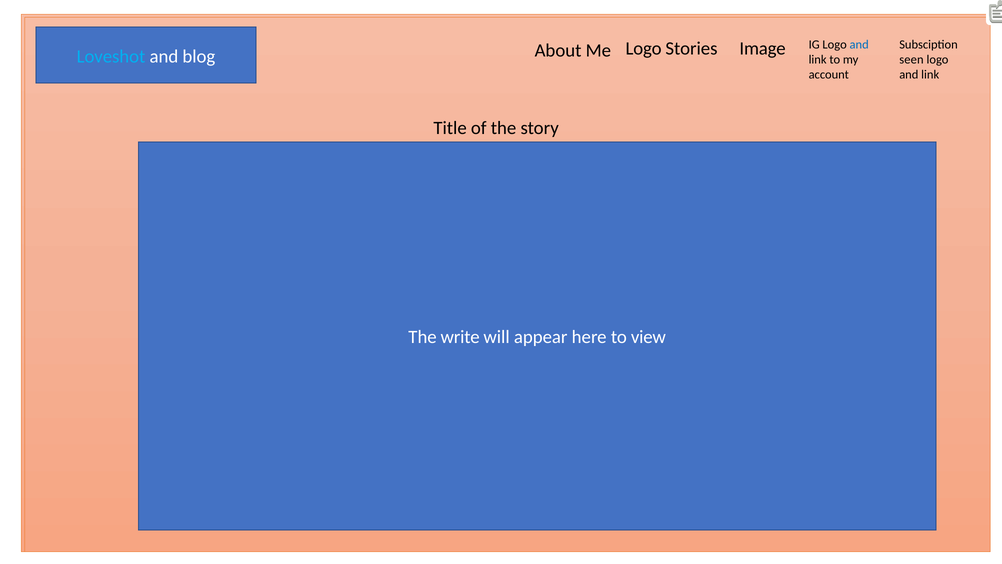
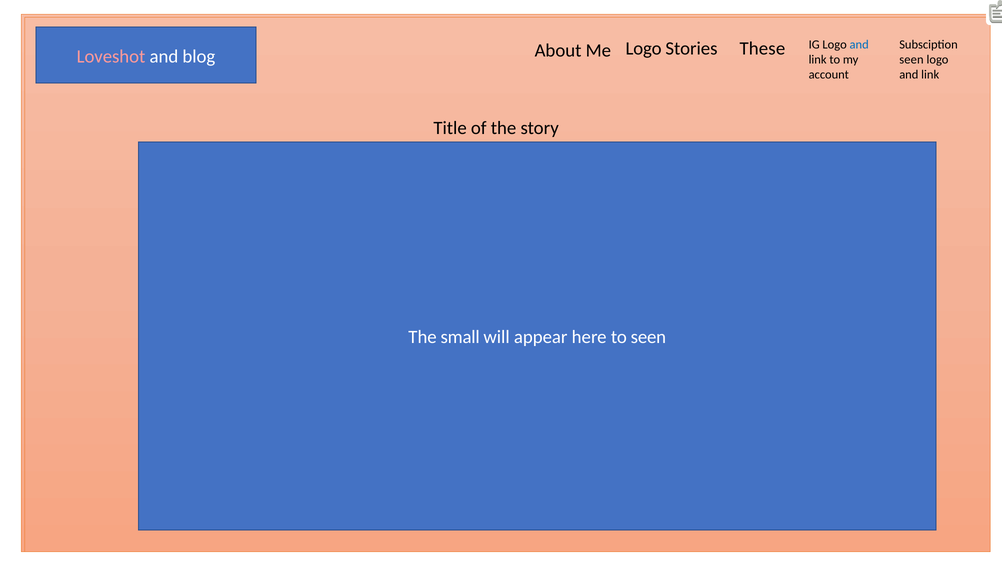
Loveshot colour: light blue -> pink
Image: Image -> These
write: write -> small
to view: view -> seen
